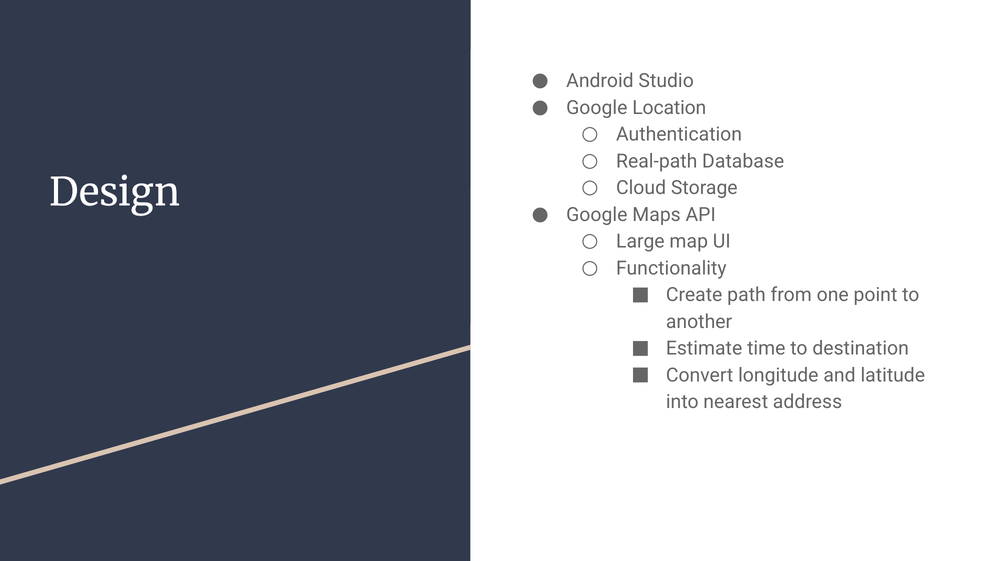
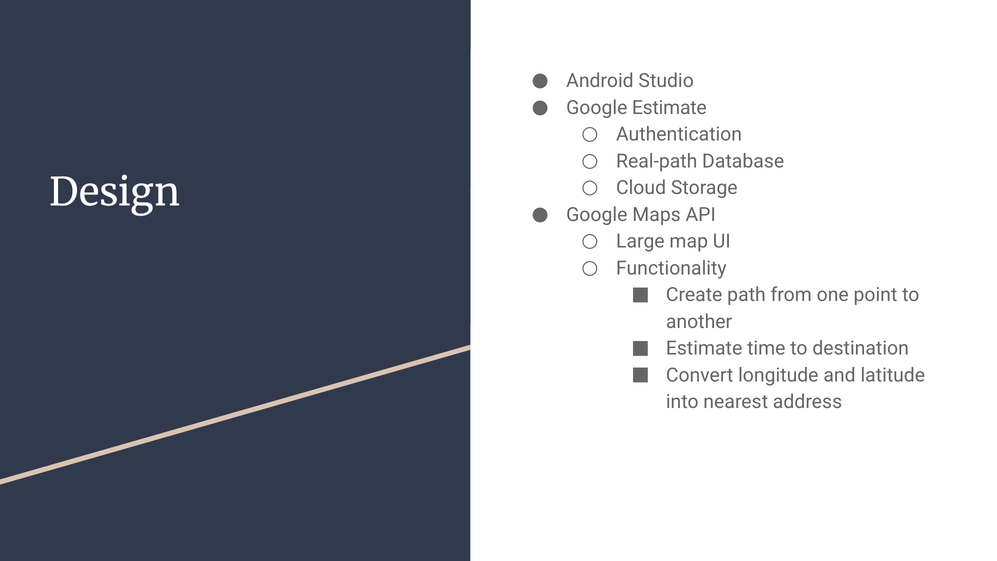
Google Location: Location -> Estimate
